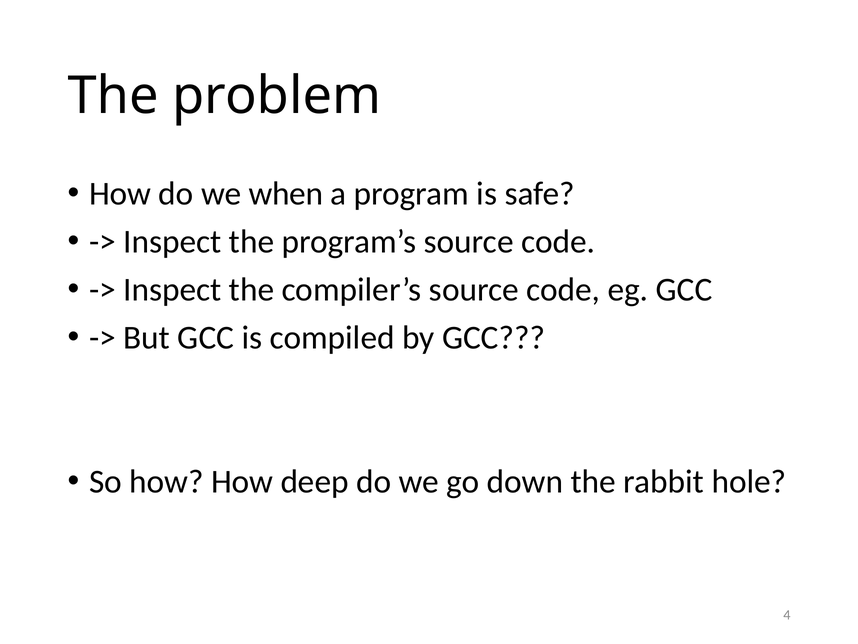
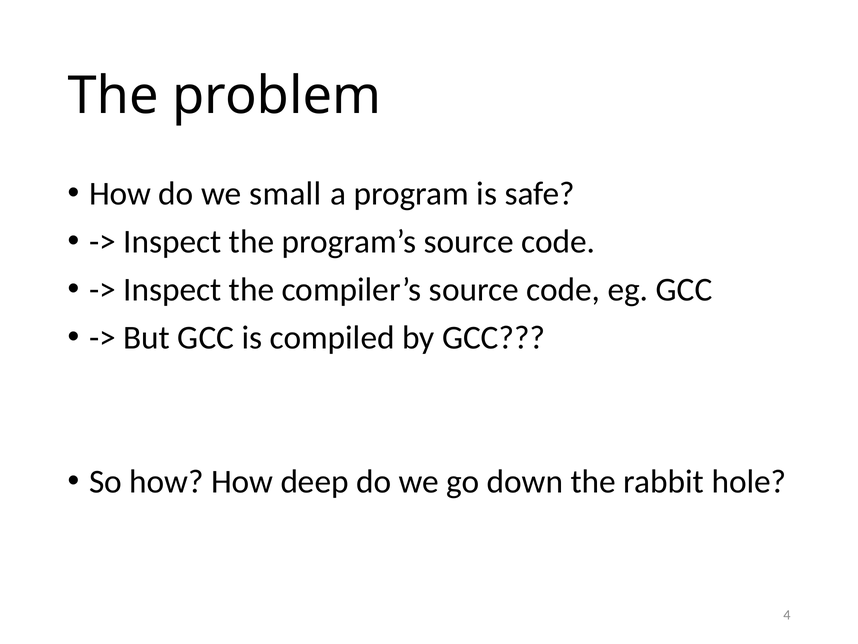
when: when -> small
